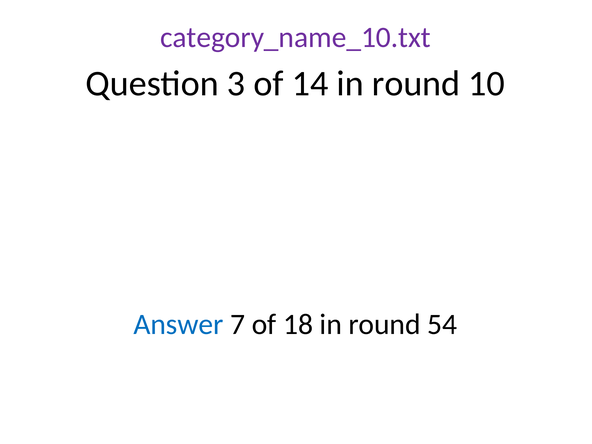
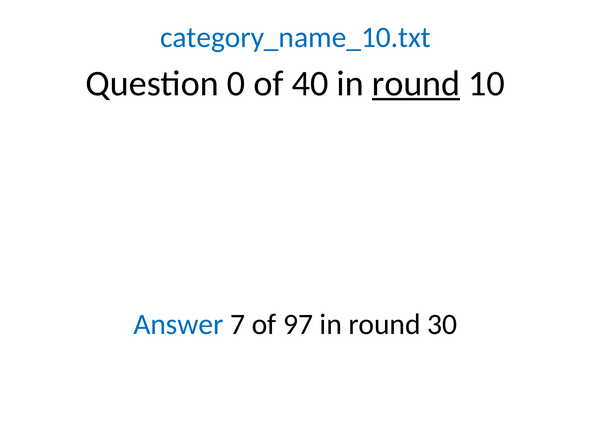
category_name_10.txt colour: purple -> blue
3: 3 -> 0
14: 14 -> 40
round at (416, 84) underline: none -> present
18: 18 -> 97
54: 54 -> 30
